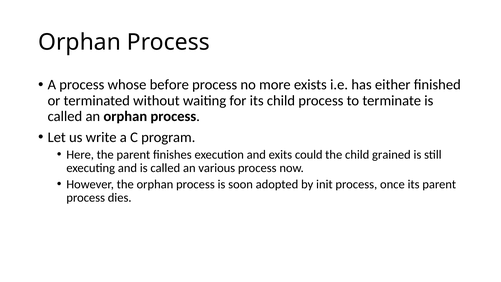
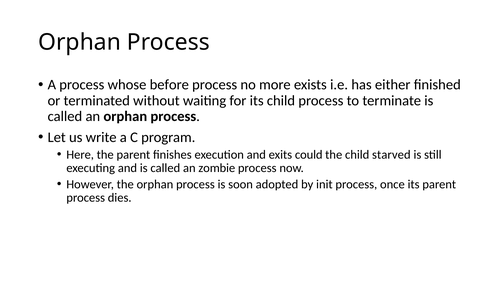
grained: grained -> starved
various: various -> zombie
